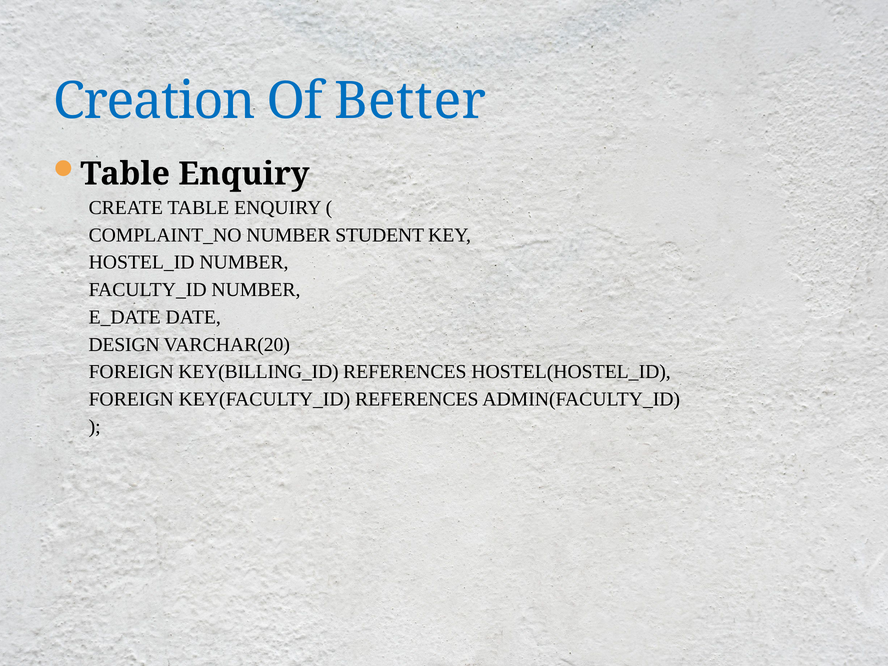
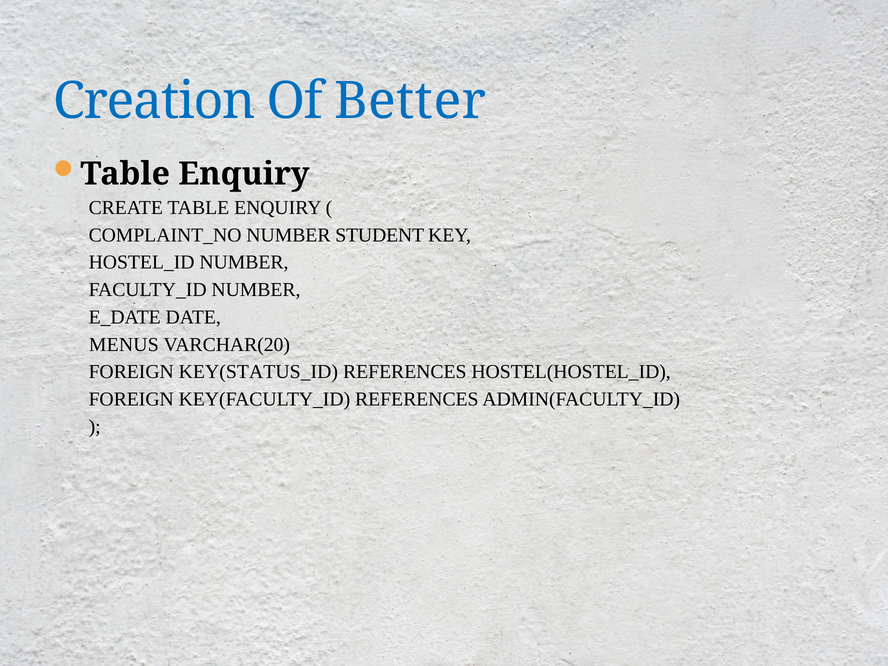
DESIGN: DESIGN -> MENUS
KEY(BILLING_ID: KEY(BILLING_ID -> KEY(STATUS_ID
